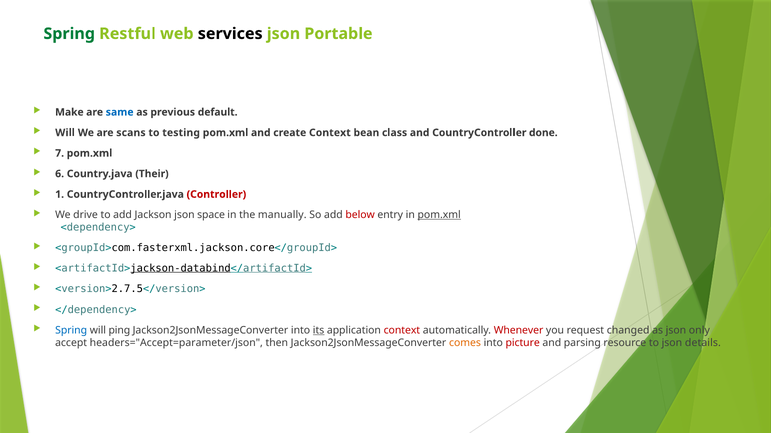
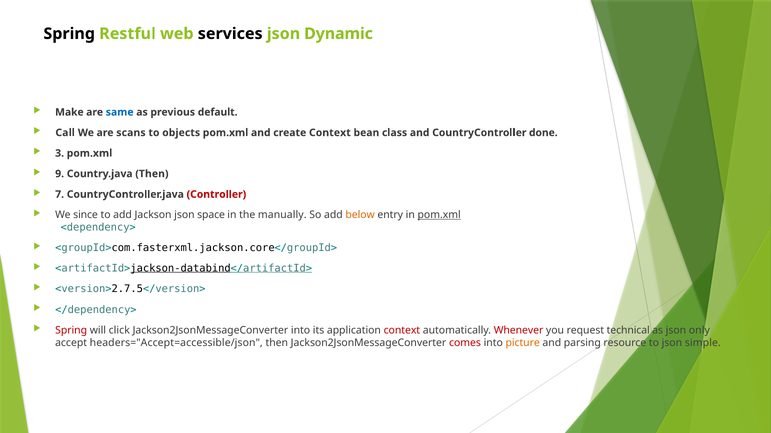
Spring at (69, 34) colour: green -> black
Portable: Portable -> Dynamic
Will at (65, 133): Will -> Call
testing: testing -> objects
7: 7 -> 3
6: 6 -> 9
Country.java Their: Their -> Then
1: 1 -> 7
drive: drive -> since
below colour: red -> orange
Spring at (71, 331) colour: blue -> red
ping: ping -> click
its underline: present -> none
changed: changed -> technical
headers="Accept=parameter/json: headers="Accept=parameter/json -> headers="Accept=accessible/json
comes colour: orange -> red
picture colour: red -> orange
details: details -> simple
